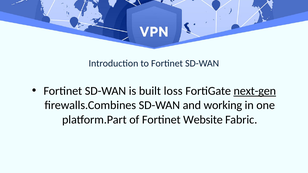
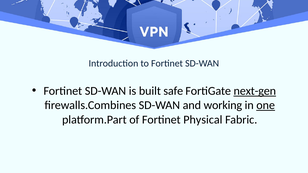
loss: loss -> safe
one underline: none -> present
Website: Website -> Physical
